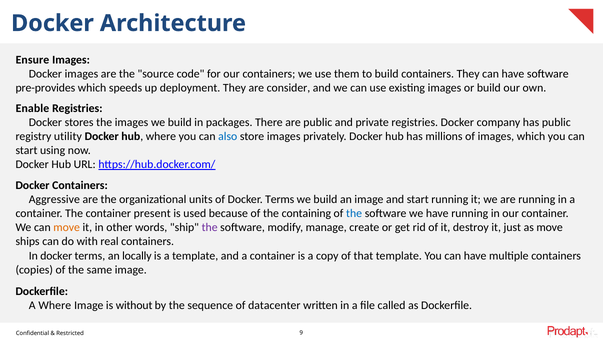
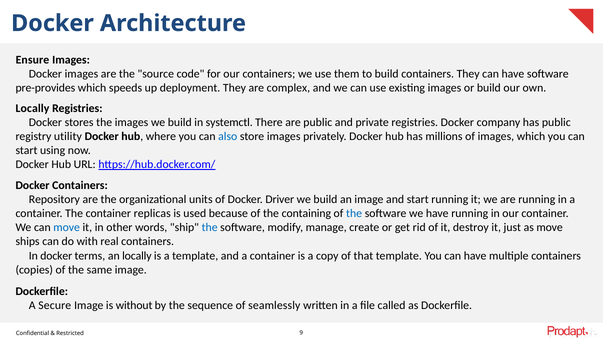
consider: consider -> complex
Enable at (32, 108): Enable -> Locally
packages: packages -> systemctl
Aggressive: Aggressive -> Repository
of Docker Terms: Terms -> Driver
present: present -> replicas
move at (67, 228) colour: orange -> blue
the at (210, 228) colour: purple -> blue
A Where: Where -> Secure
datacenter: datacenter -> seamlessly
